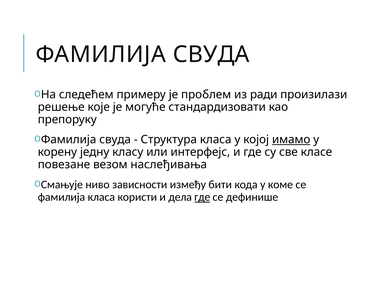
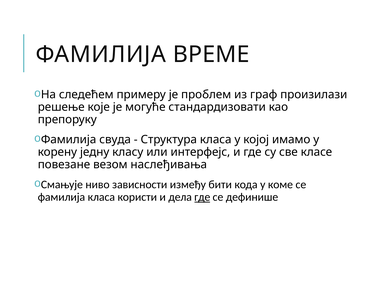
СВУДА at (211, 54): СВУДА -> ВРЕМЕ
ради: ради -> граф
имамо underline: present -> none
